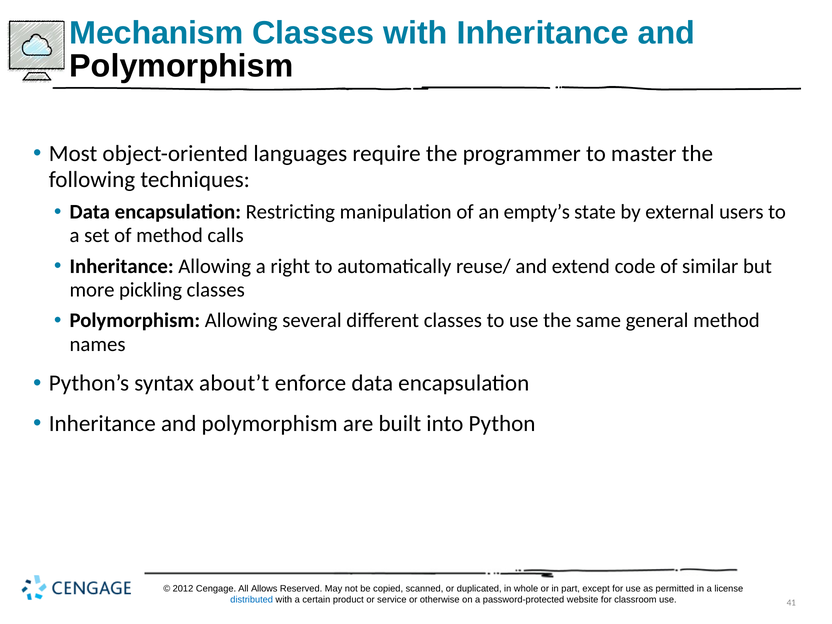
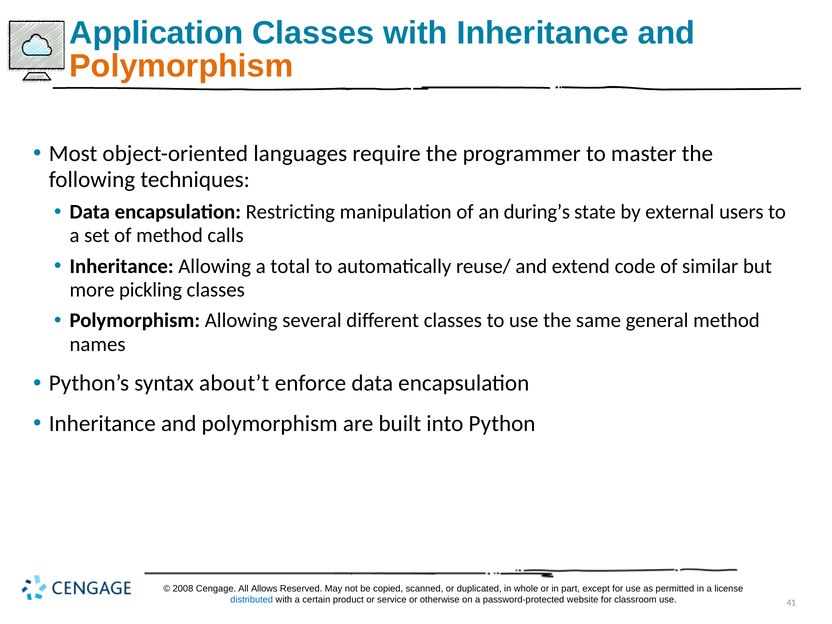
Mechanism: Mechanism -> Application
Polymorphism at (181, 66) colour: black -> orange
empty’s: empty’s -> during’s
right: right -> total
2012: 2012 -> 2008
